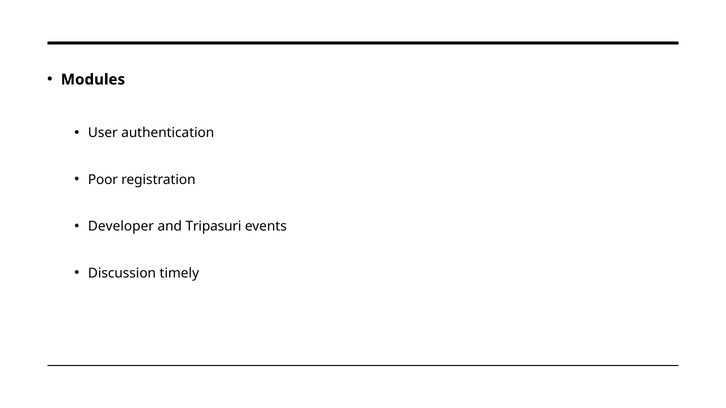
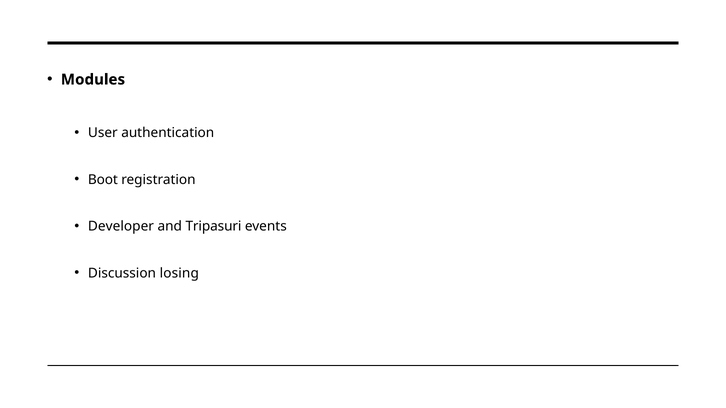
Poor: Poor -> Boot
timely: timely -> losing
